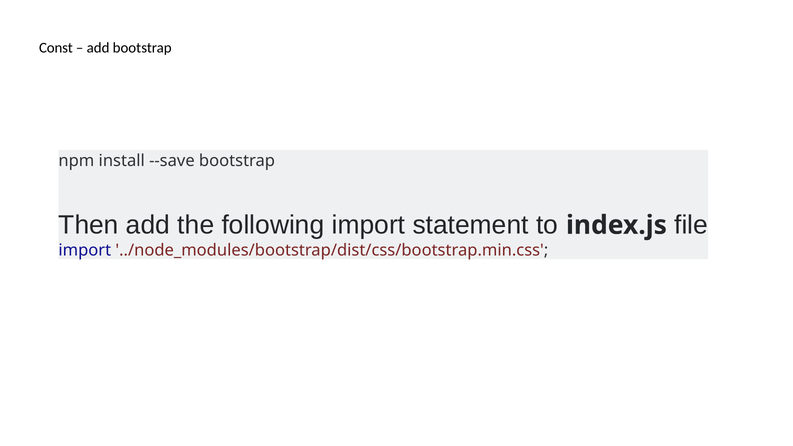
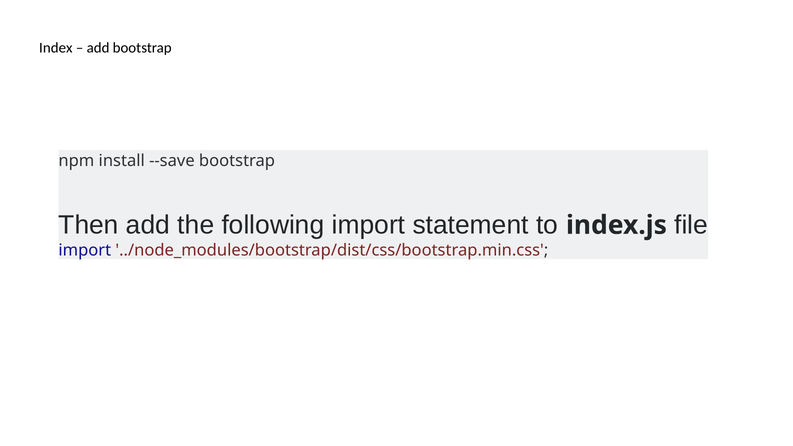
Const: Const -> Index
